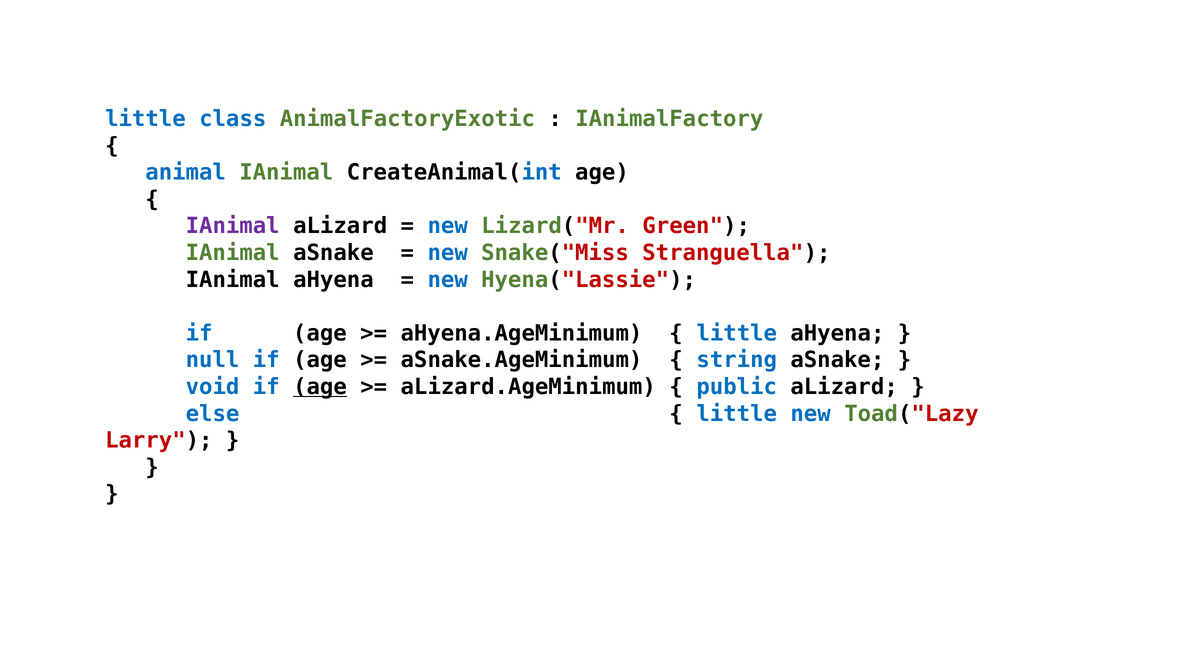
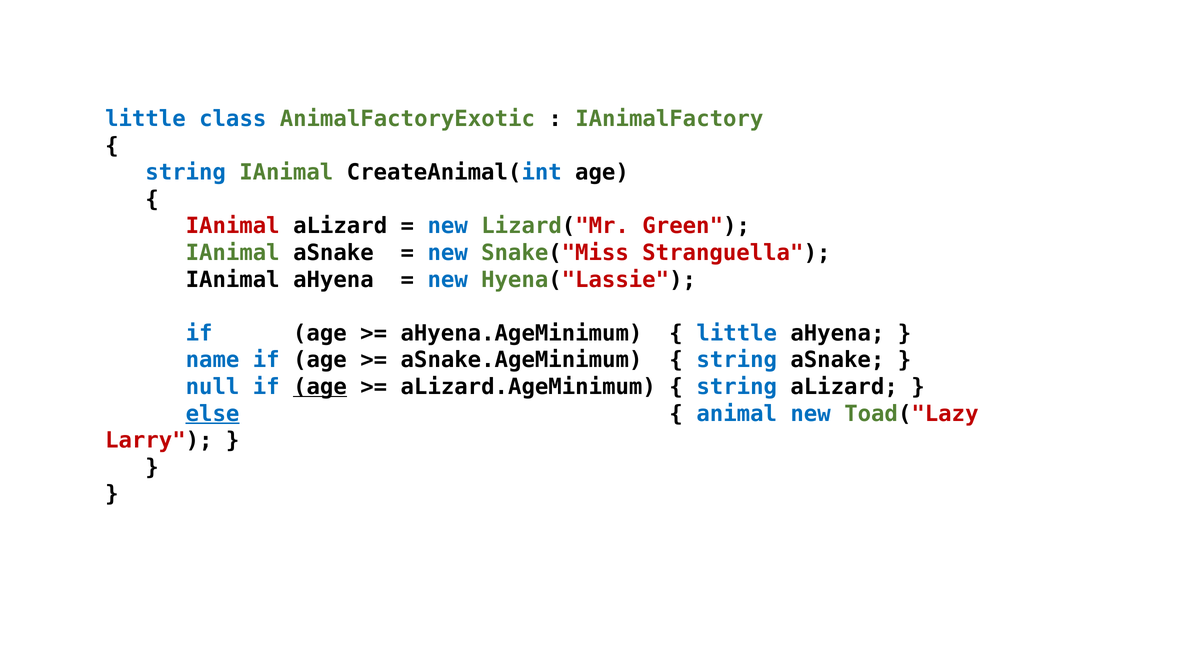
animal at (186, 172): animal -> string
IAnimal at (233, 226) colour: purple -> red
null: null -> name
void: void -> null
public at (737, 387): public -> string
else underline: none -> present
little at (737, 414): little -> animal
